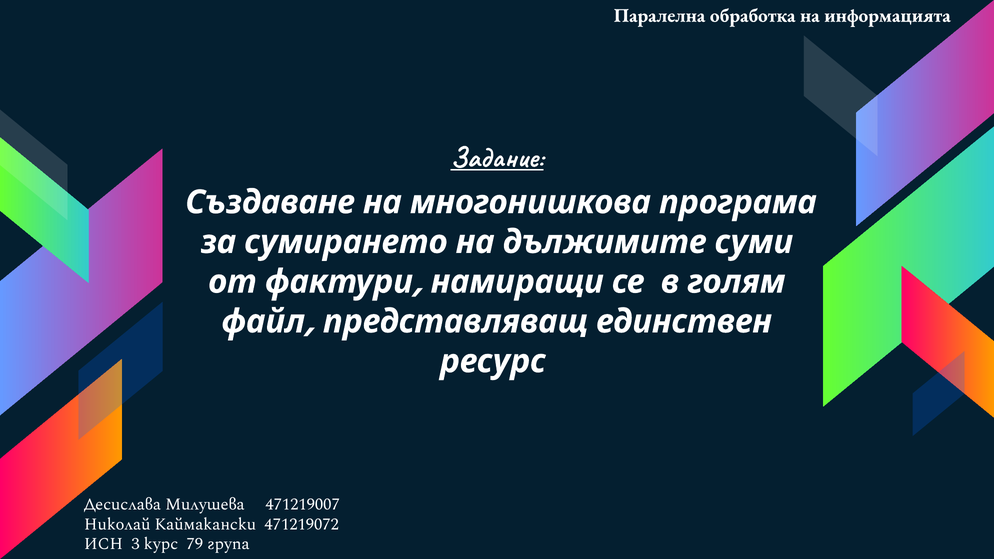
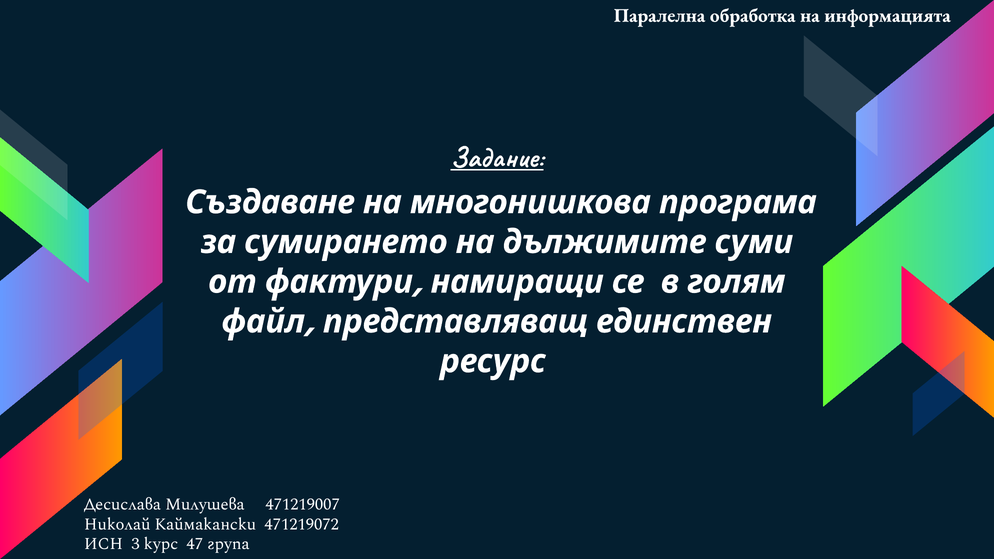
79: 79 -> 47
